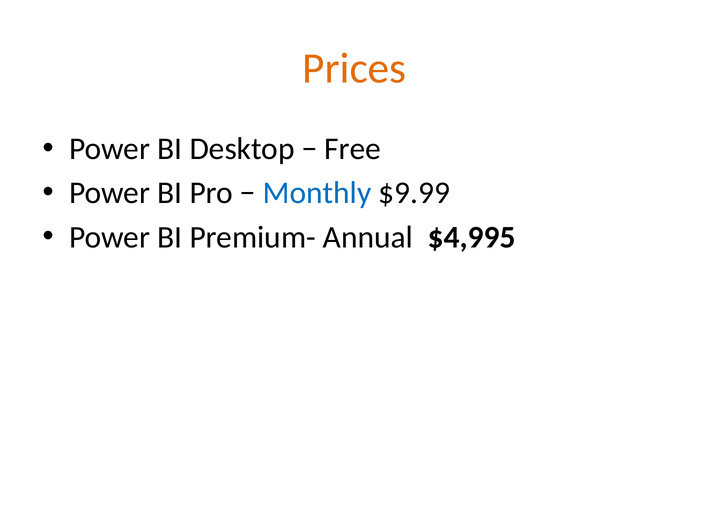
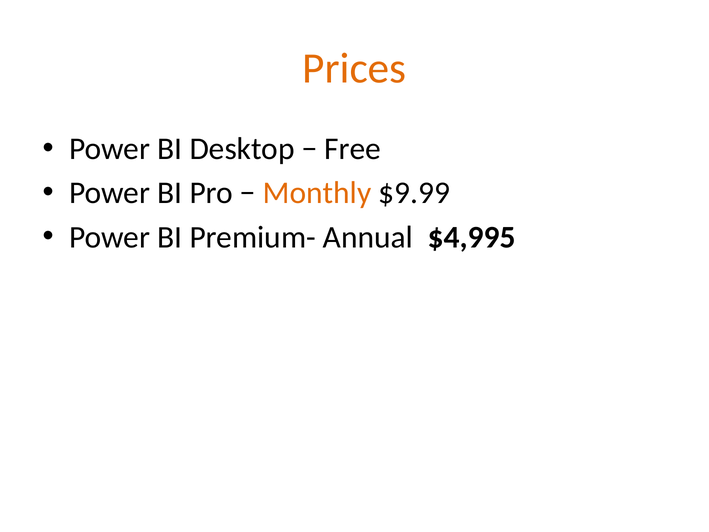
Monthly colour: blue -> orange
